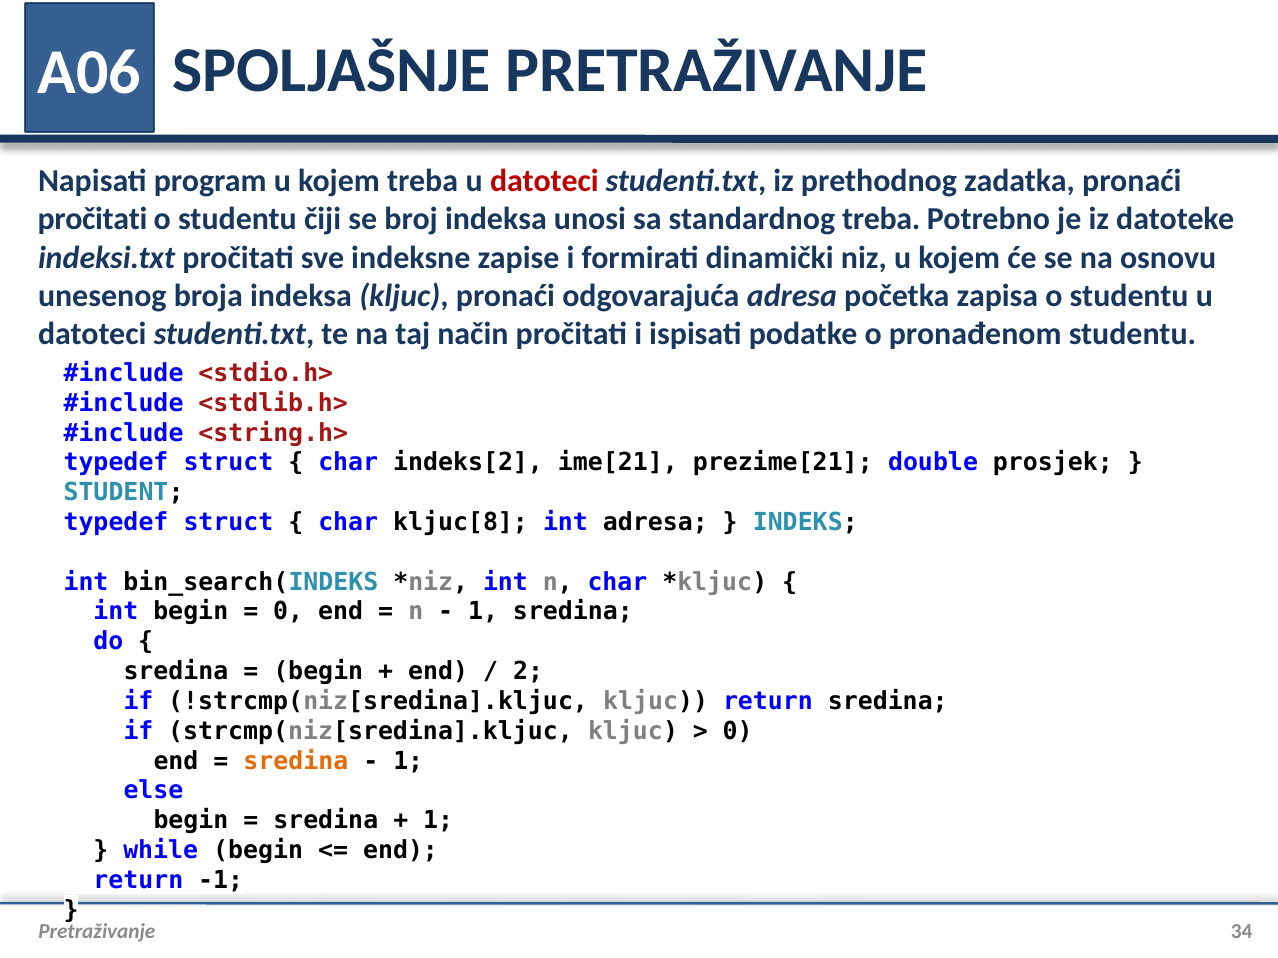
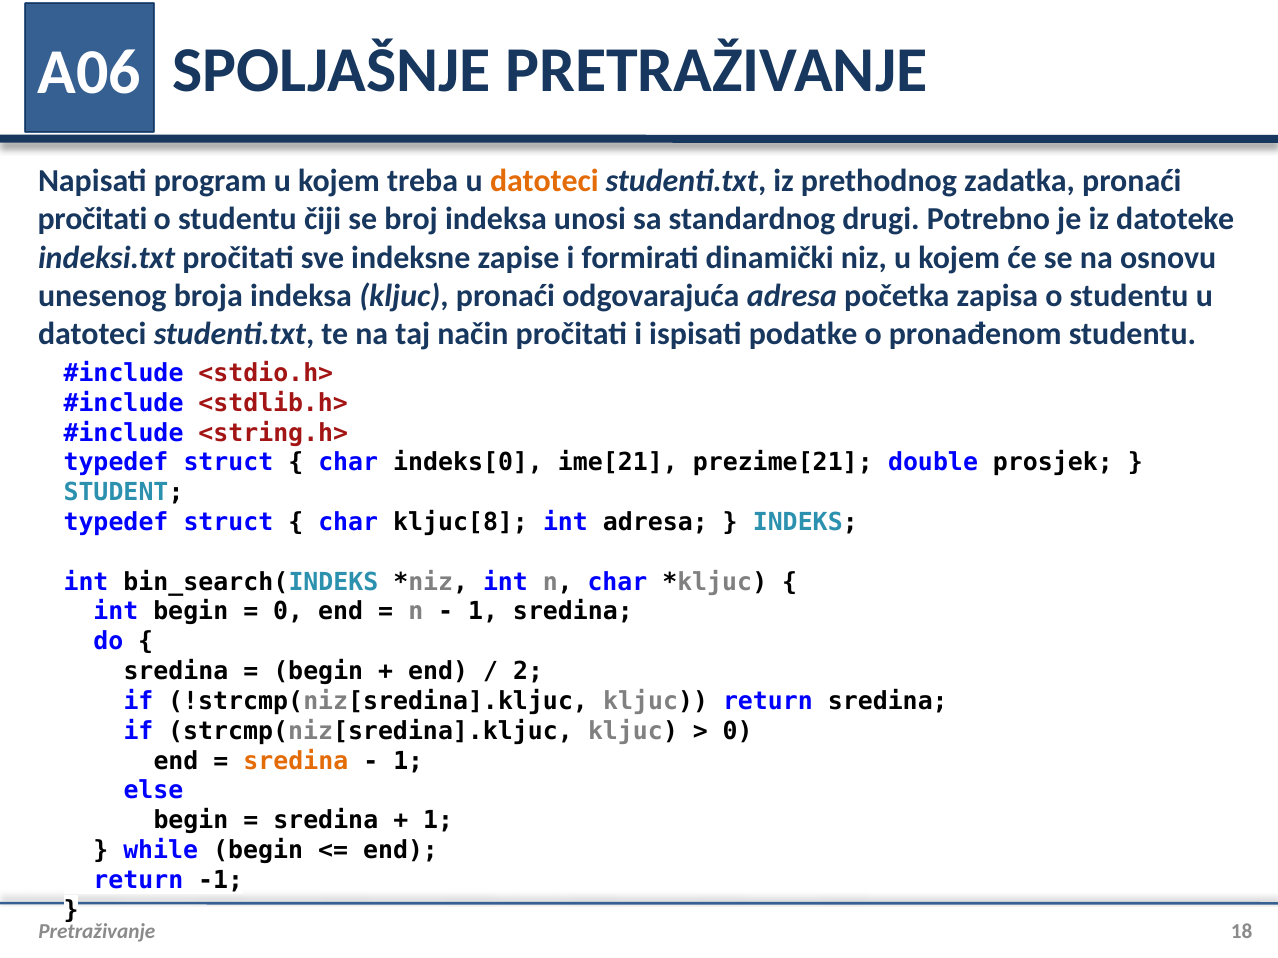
datoteci at (544, 181) colour: red -> orange
standardnog treba: treba -> drugi
indeks[2: indeks[2 -> indeks[0
34: 34 -> 18
